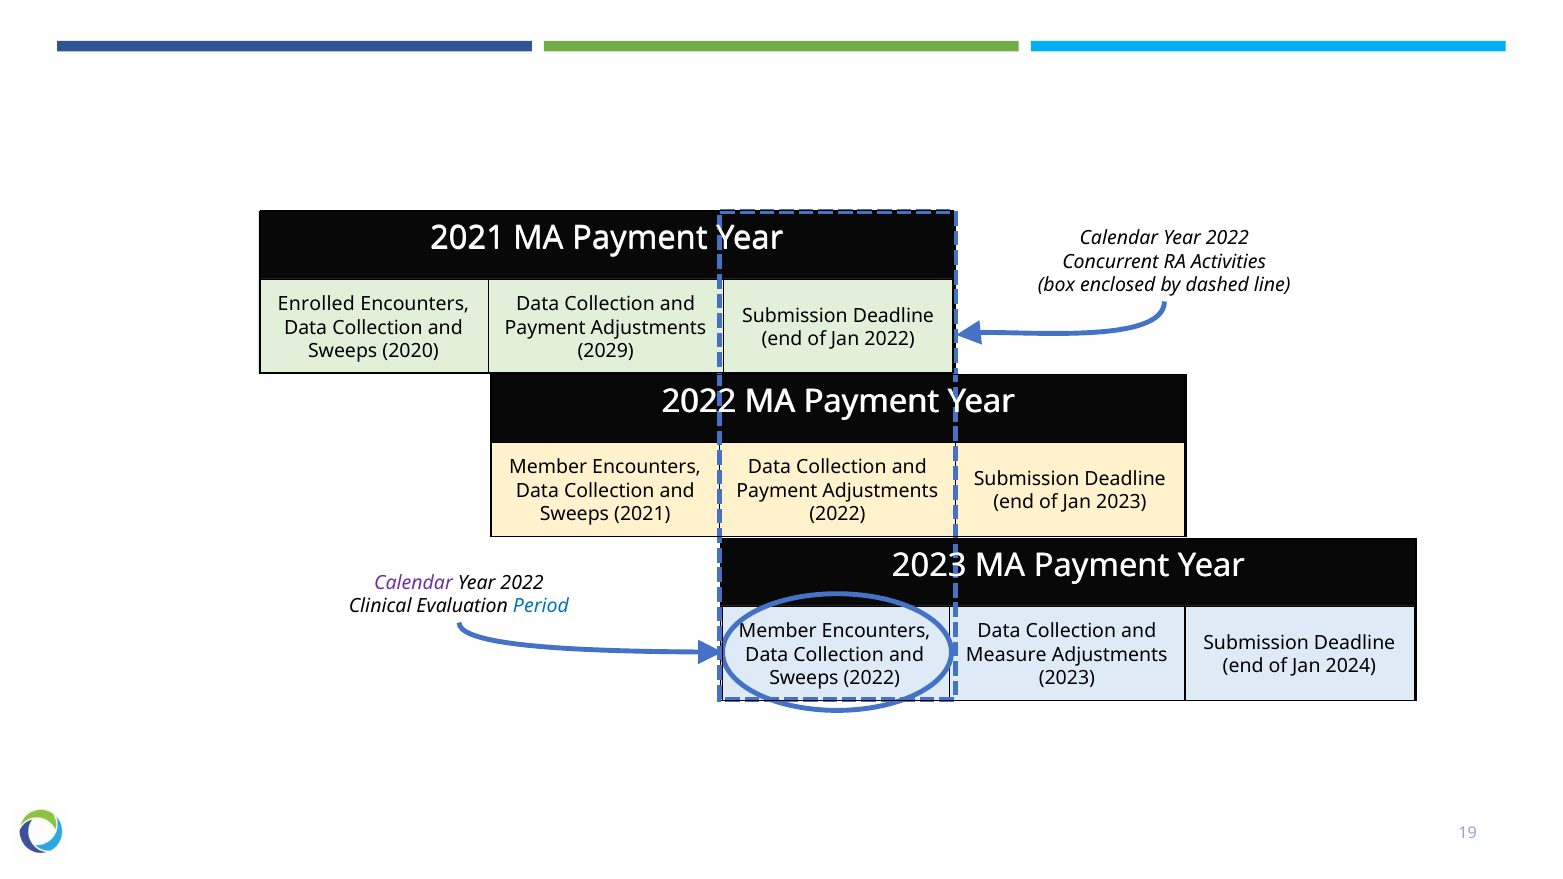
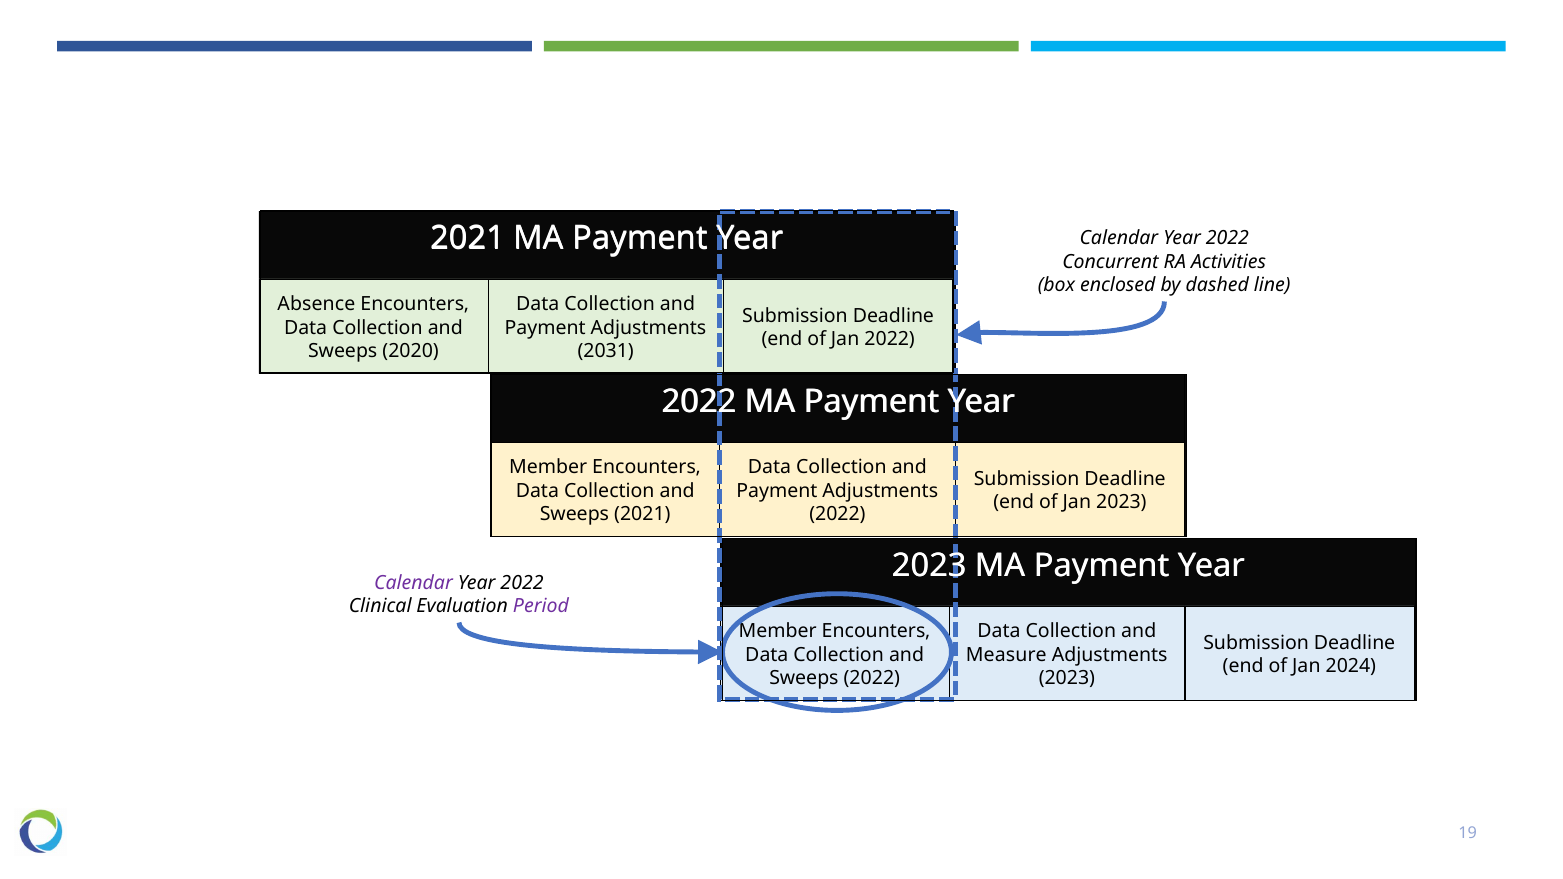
Enrolled: Enrolled -> Absence
2029: 2029 -> 2031
Period colour: blue -> purple
